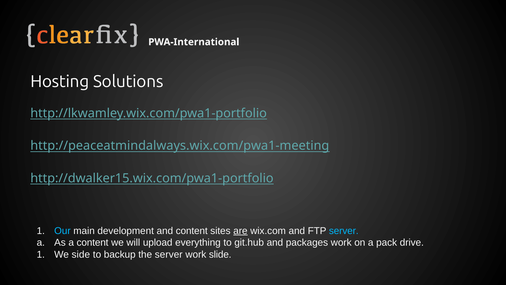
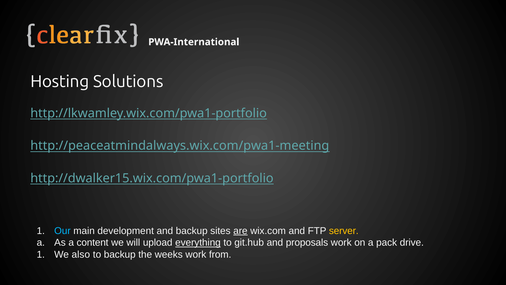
and content: content -> backup
server at (344, 231) colour: light blue -> yellow
everything underline: none -> present
packages: packages -> proposals
side: side -> also
the server: server -> weeks
slide: slide -> from
